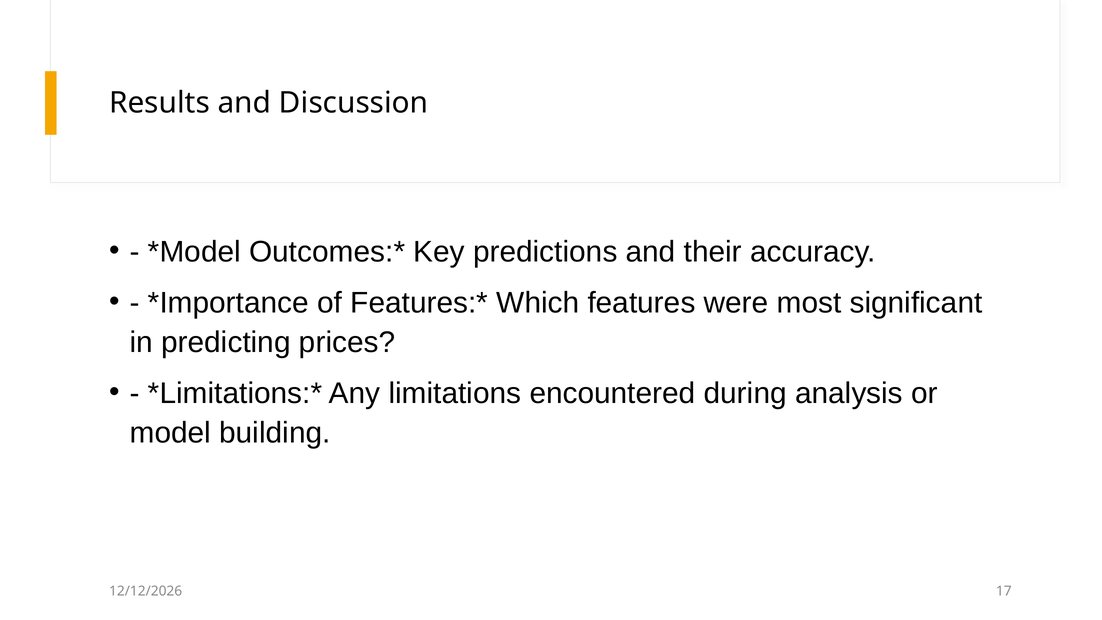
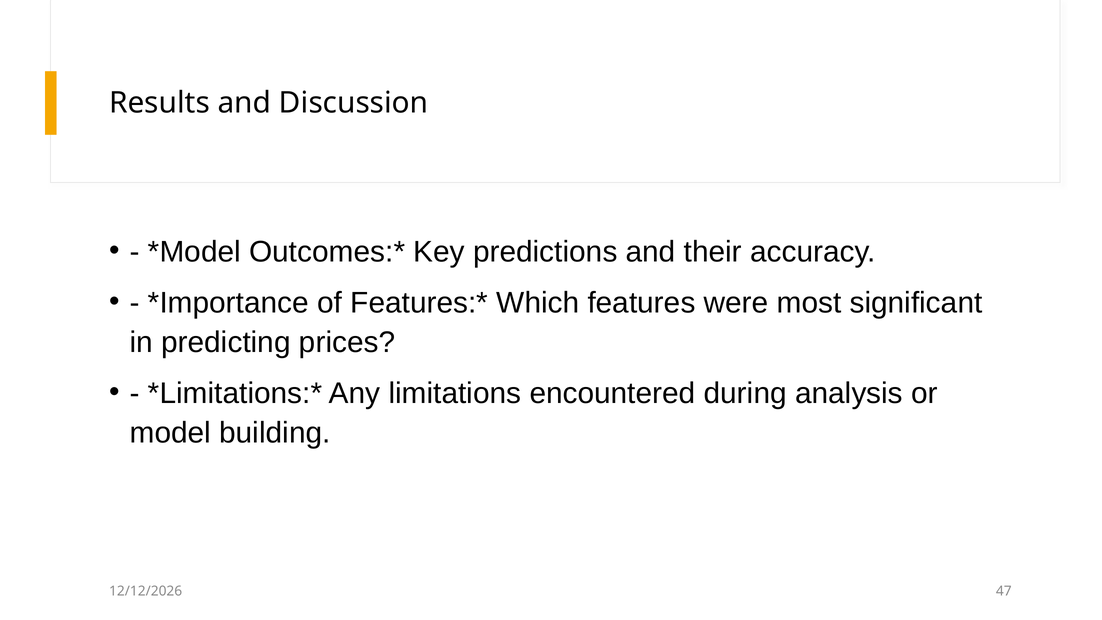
17: 17 -> 47
